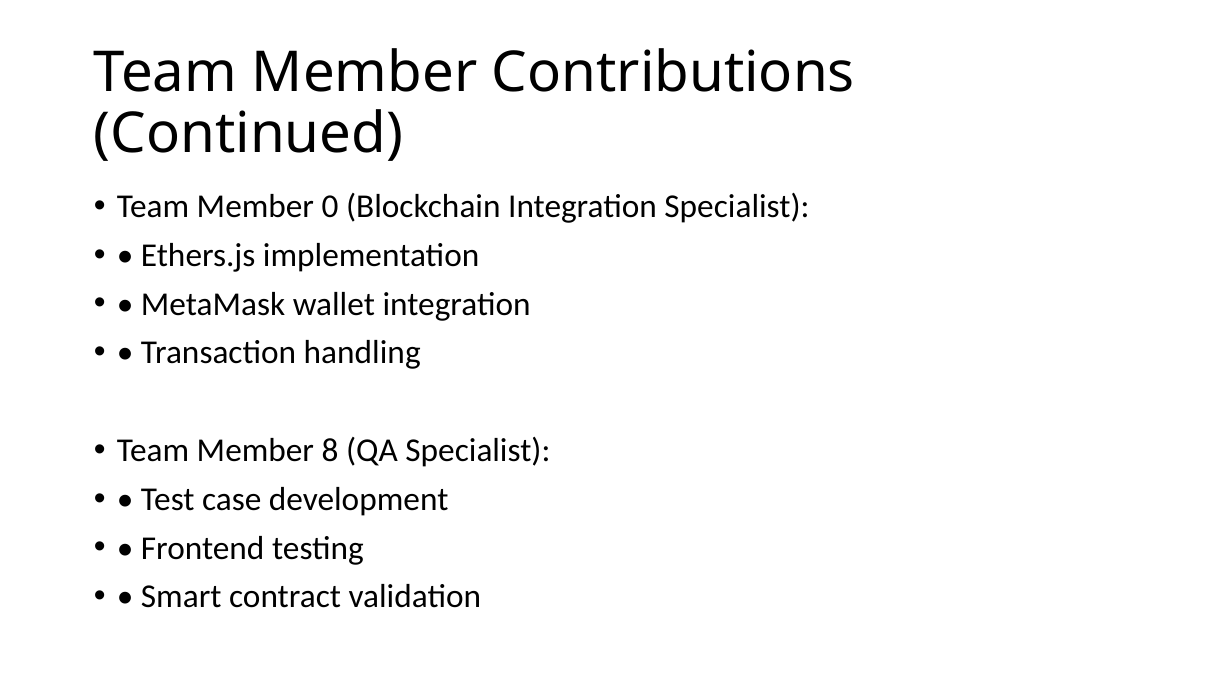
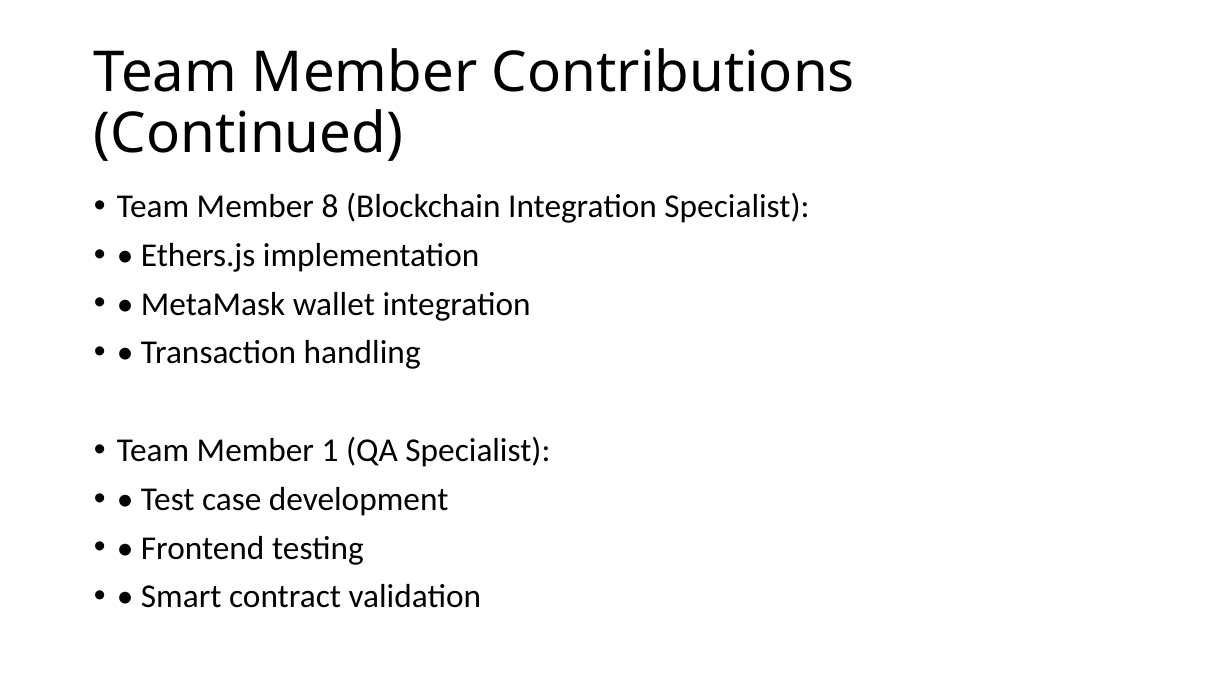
0: 0 -> 8
8: 8 -> 1
